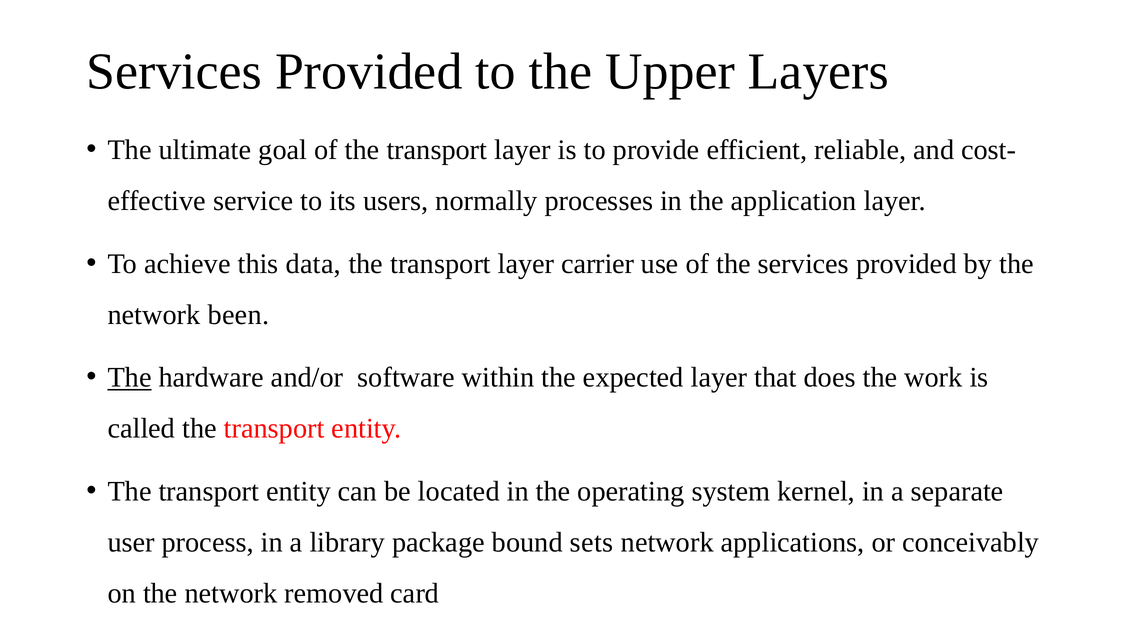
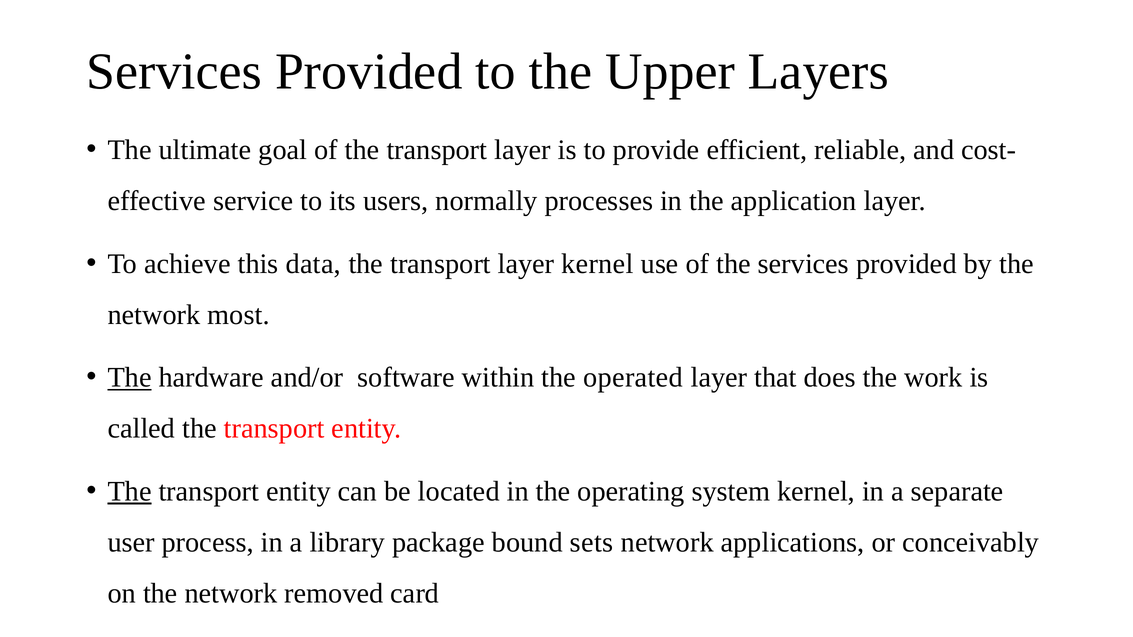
layer carrier: carrier -> kernel
been: been -> most
expected: expected -> operated
The at (130, 492) underline: none -> present
